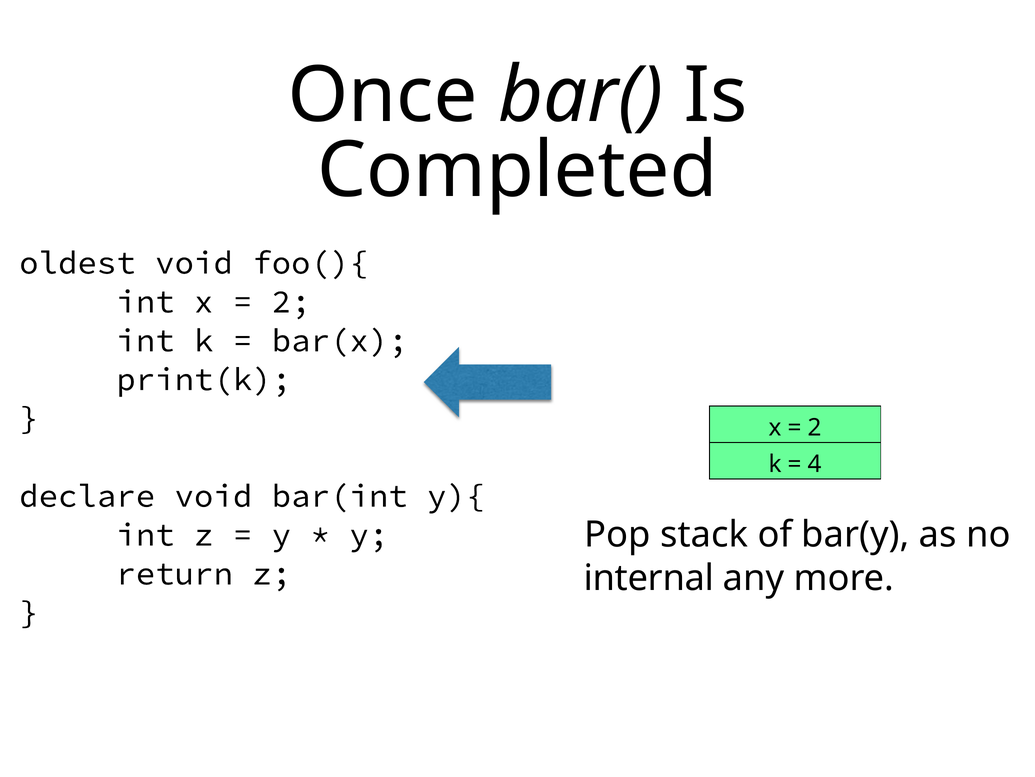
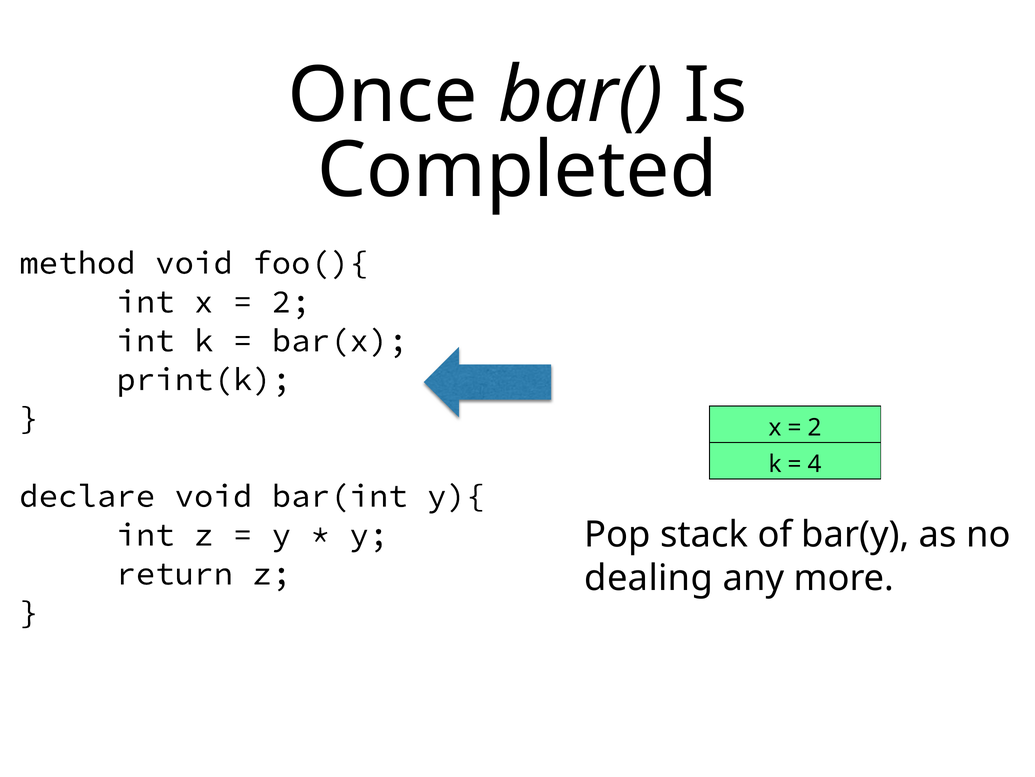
oldest: oldest -> method
internal: internal -> dealing
